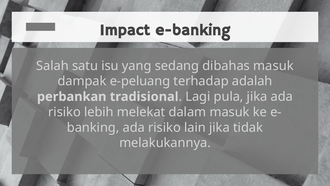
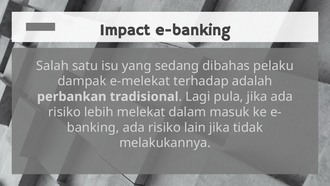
dibahas masuk: masuk -> pelaku
e-peluang: e-peluang -> e-melekat
